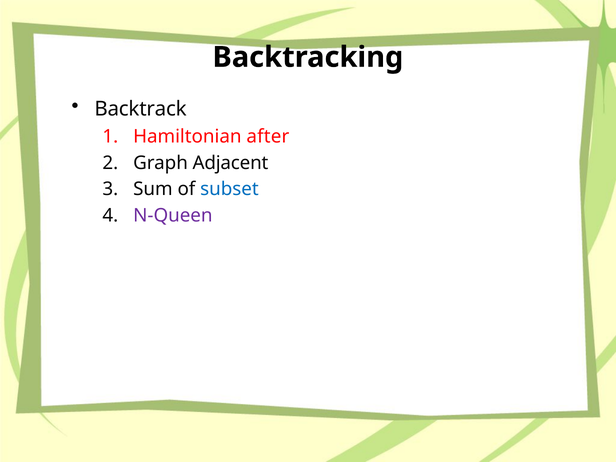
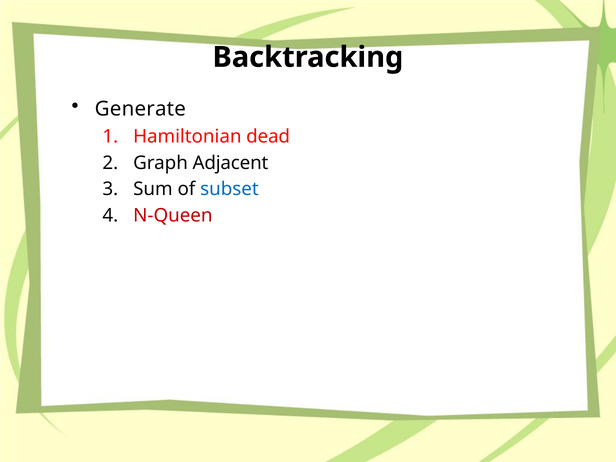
Backtrack: Backtrack -> Generate
after: after -> dead
N-Queen colour: purple -> red
